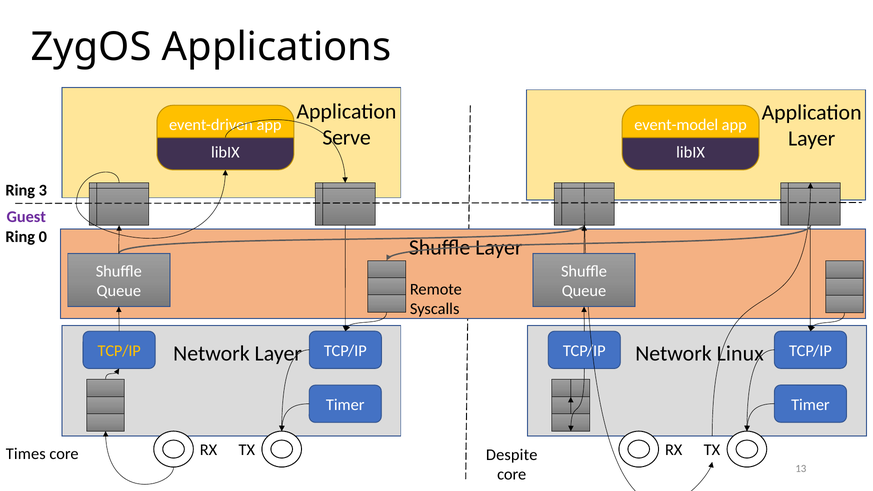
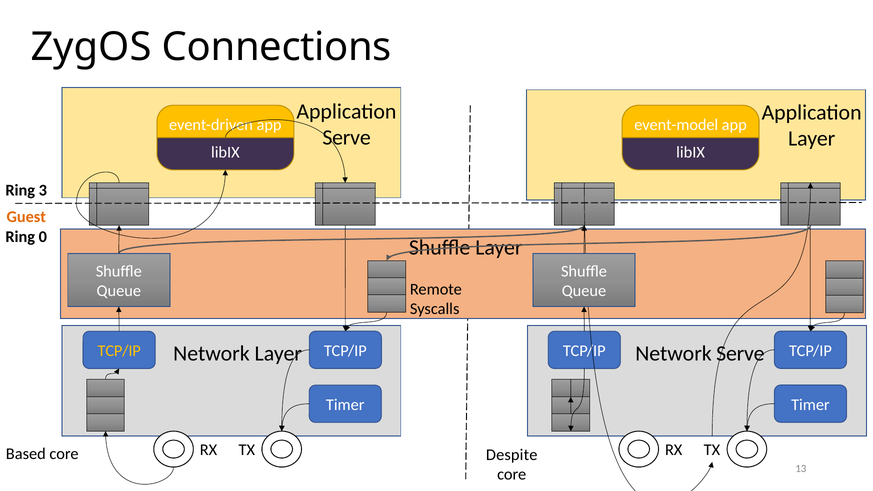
Applications: Applications -> Connections
Guest colour: purple -> orange
Network Linux: Linux -> Serve
Times: Times -> Based
